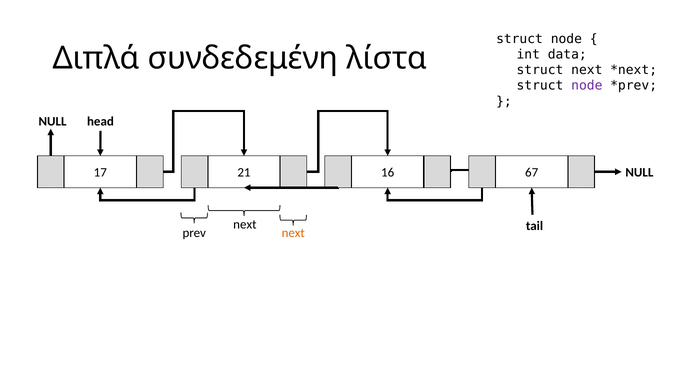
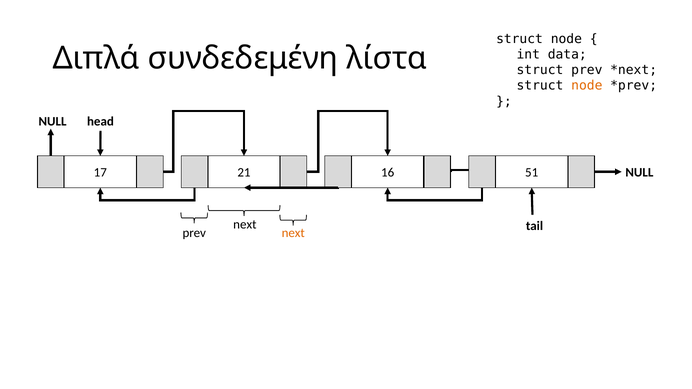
struct next: next -> prev
node at (587, 86) colour: purple -> orange
67: 67 -> 51
